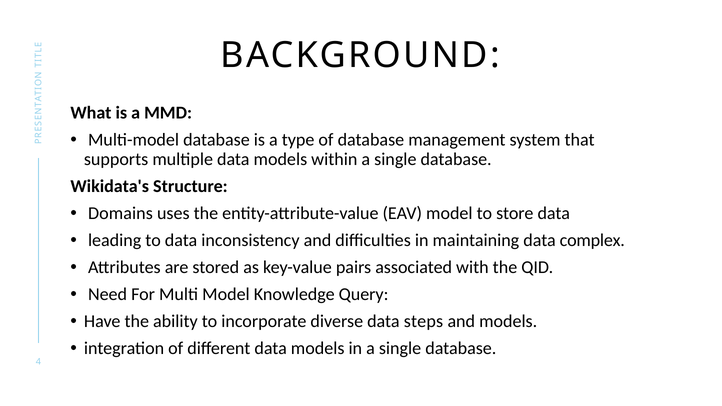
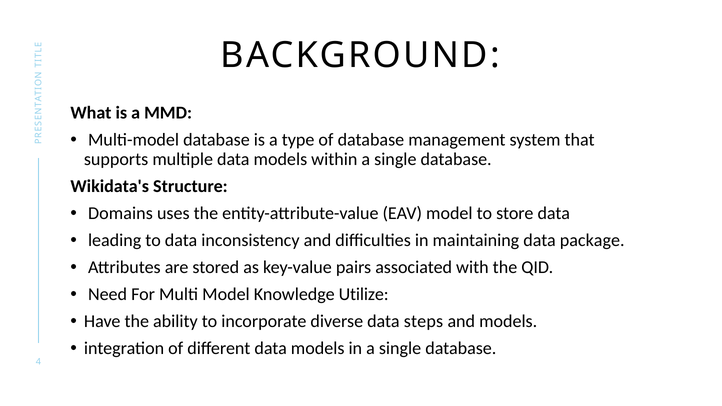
complex: complex -> package
Query: Query -> Utilize
